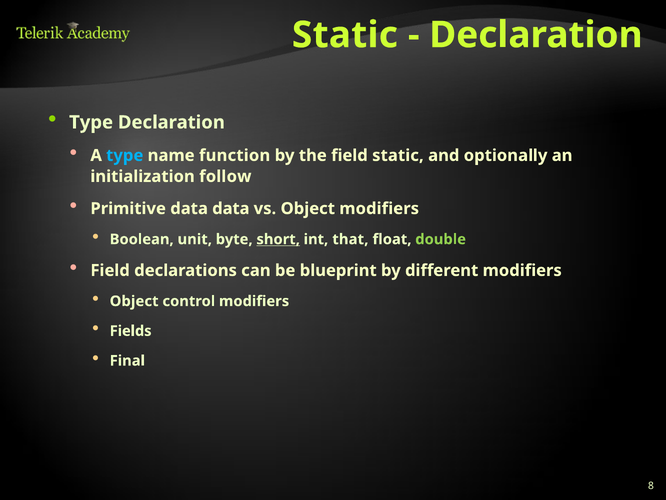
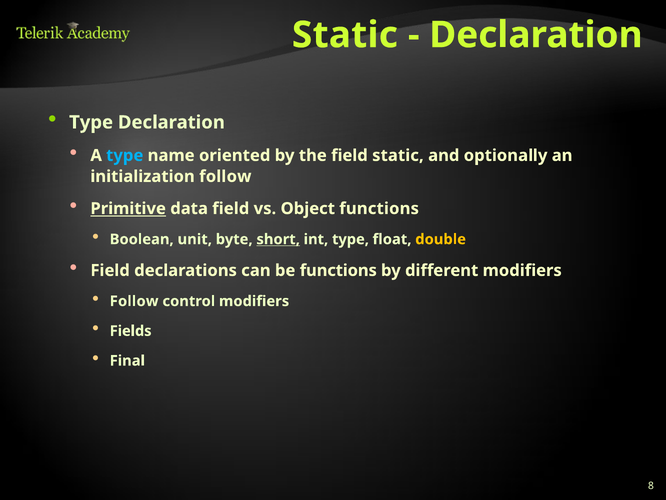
function: function -> oriented
Primitive underline: none -> present
data data: data -> field
Object modifiers: modifiers -> functions
int that: that -> type
double colour: light green -> yellow
be blueprint: blueprint -> functions
Object at (134, 301): Object -> Follow
